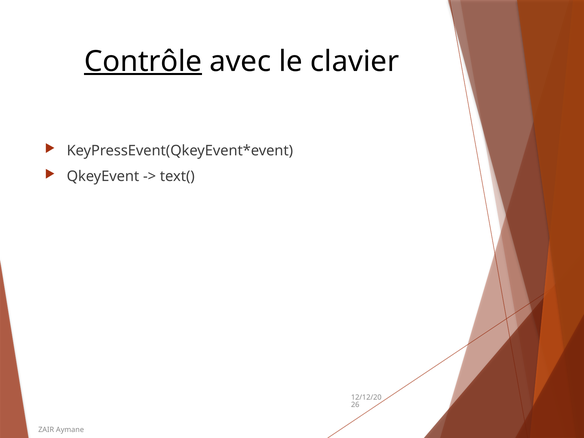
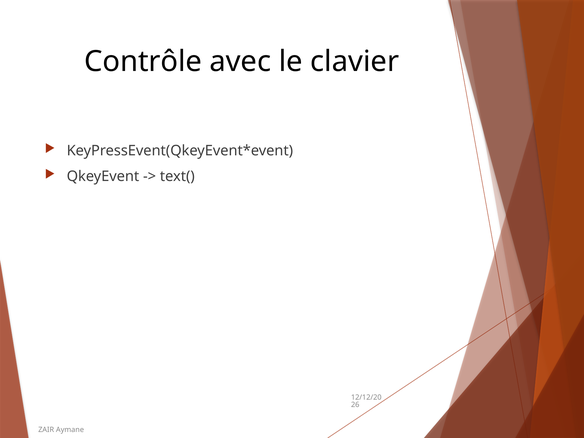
Contrôle underline: present -> none
